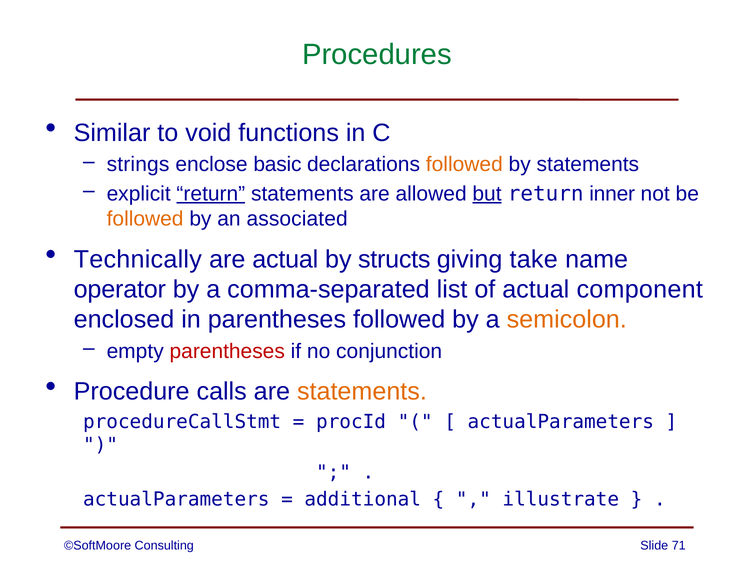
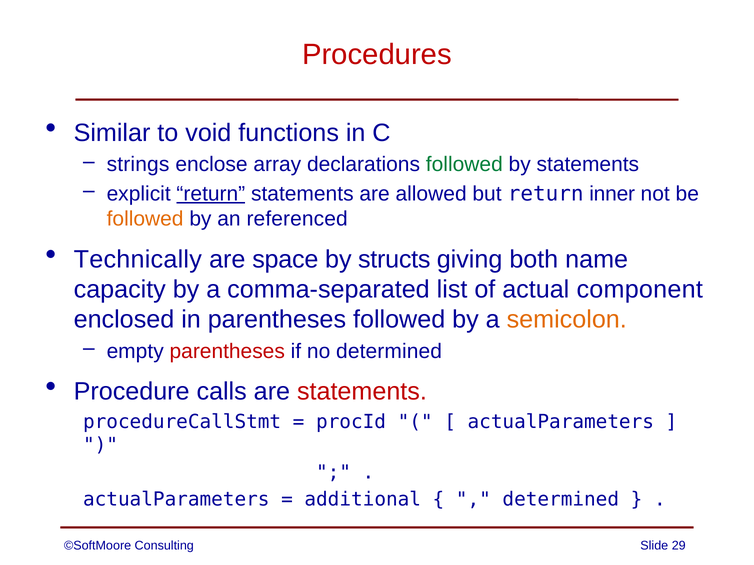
Procedures colour: green -> red
basic: basic -> array
followed at (464, 165) colour: orange -> green
but underline: present -> none
associated: associated -> referenced
are actual: actual -> space
take: take -> both
operator: operator -> capacity
no conjunction: conjunction -> determined
statements at (362, 392) colour: orange -> red
illustrate at (561, 500): illustrate -> determined
71: 71 -> 29
